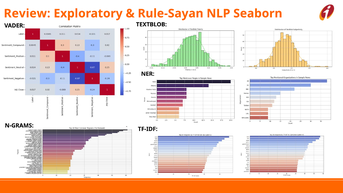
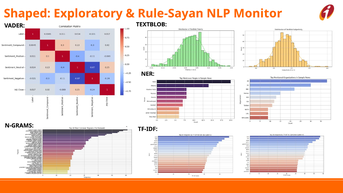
Review: Review -> Shaped
Seaborn: Seaborn -> Monitor
